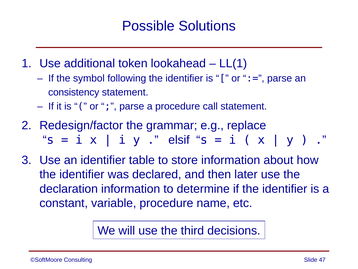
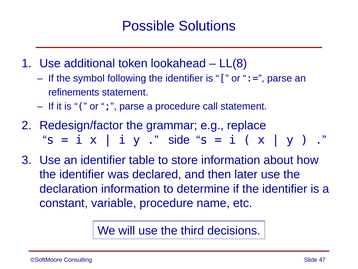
LL(1: LL(1 -> LL(8
consistency: consistency -> refinements
elsif: elsif -> side
